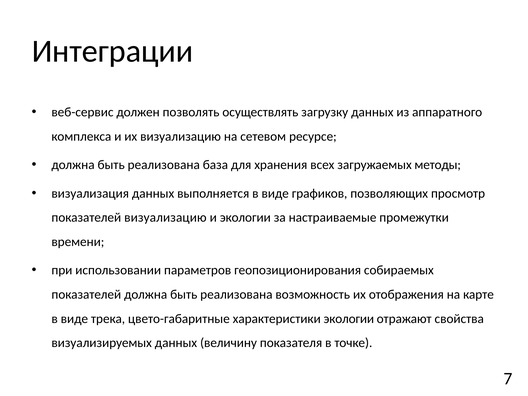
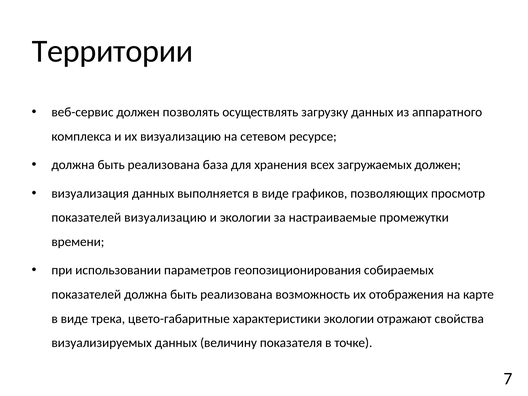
Интеграции: Интеграции -> Территории
загружаемых методы: методы -> должен
